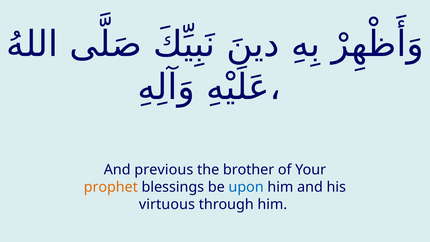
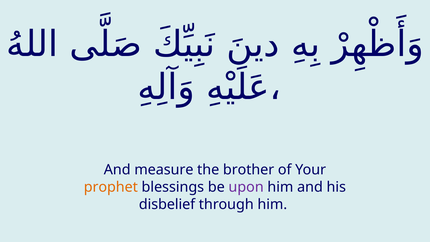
previous: previous -> measure
upon colour: blue -> purple
virtuous: virtuous -> disbelief
